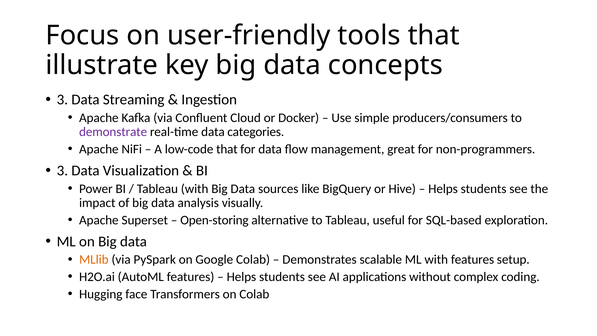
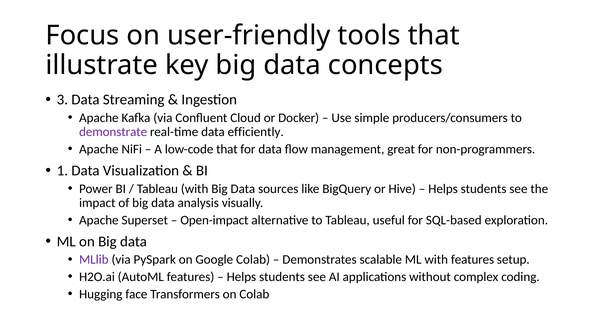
categories: categories -> efficiently
3 at (62, 170): 3 -> 1
Open-storing: Open-storing -> Open-impact
MLlib colour: orange -> purple
